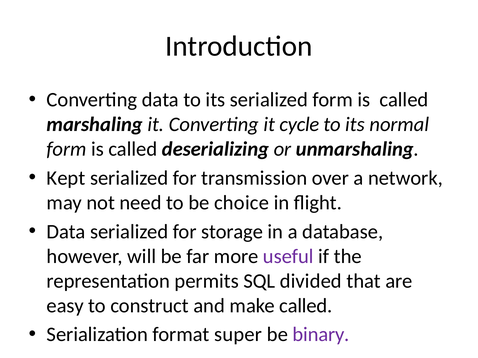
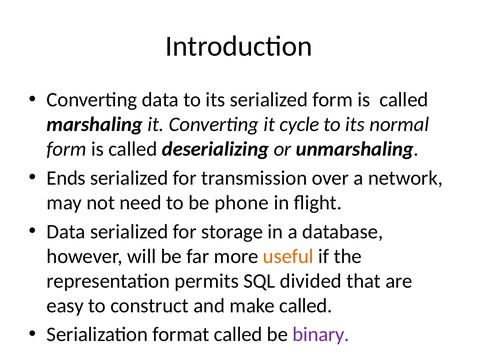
Kept: Kept -> Ends
choice: choice -> phone
useful colour: purple -> orange
format super: super -> called
